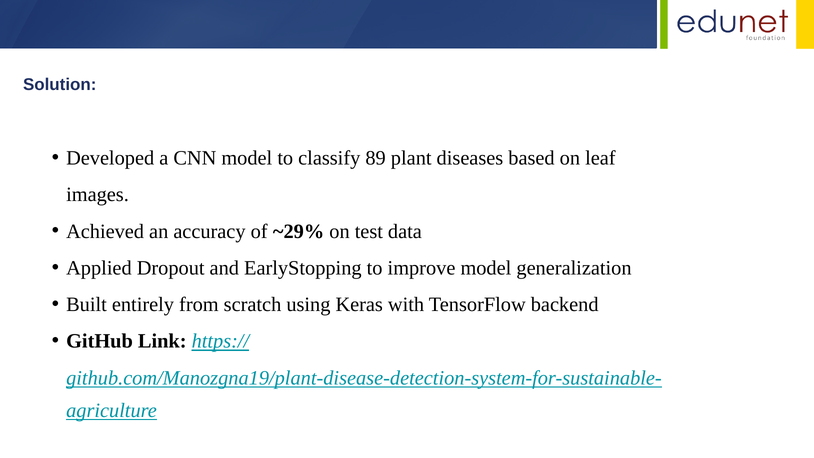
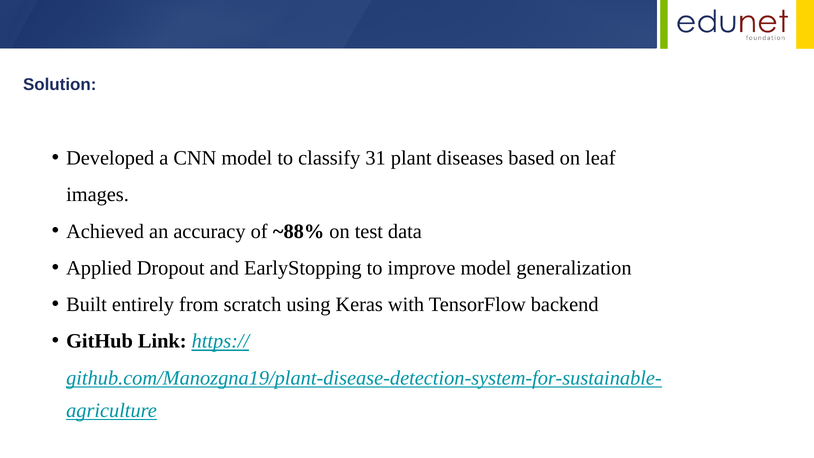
89: 89 -> 31
~29%: ~29% -> ~88%
